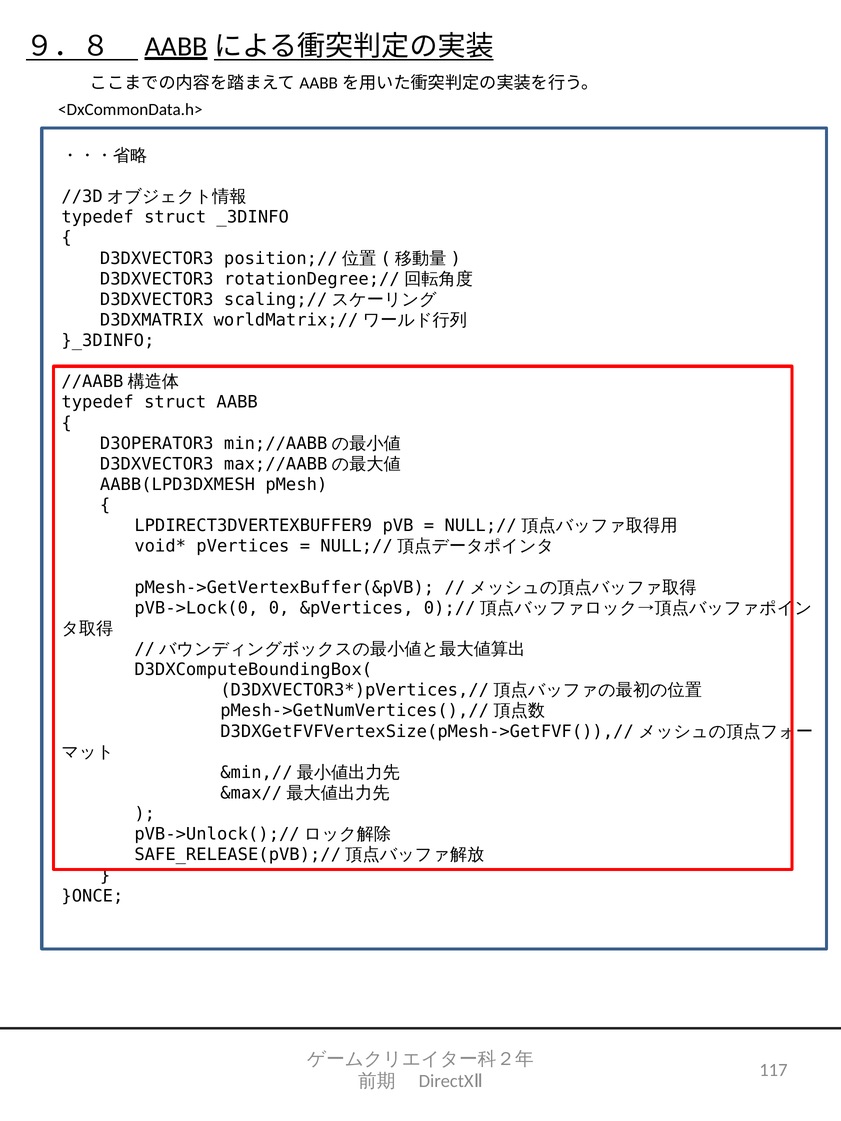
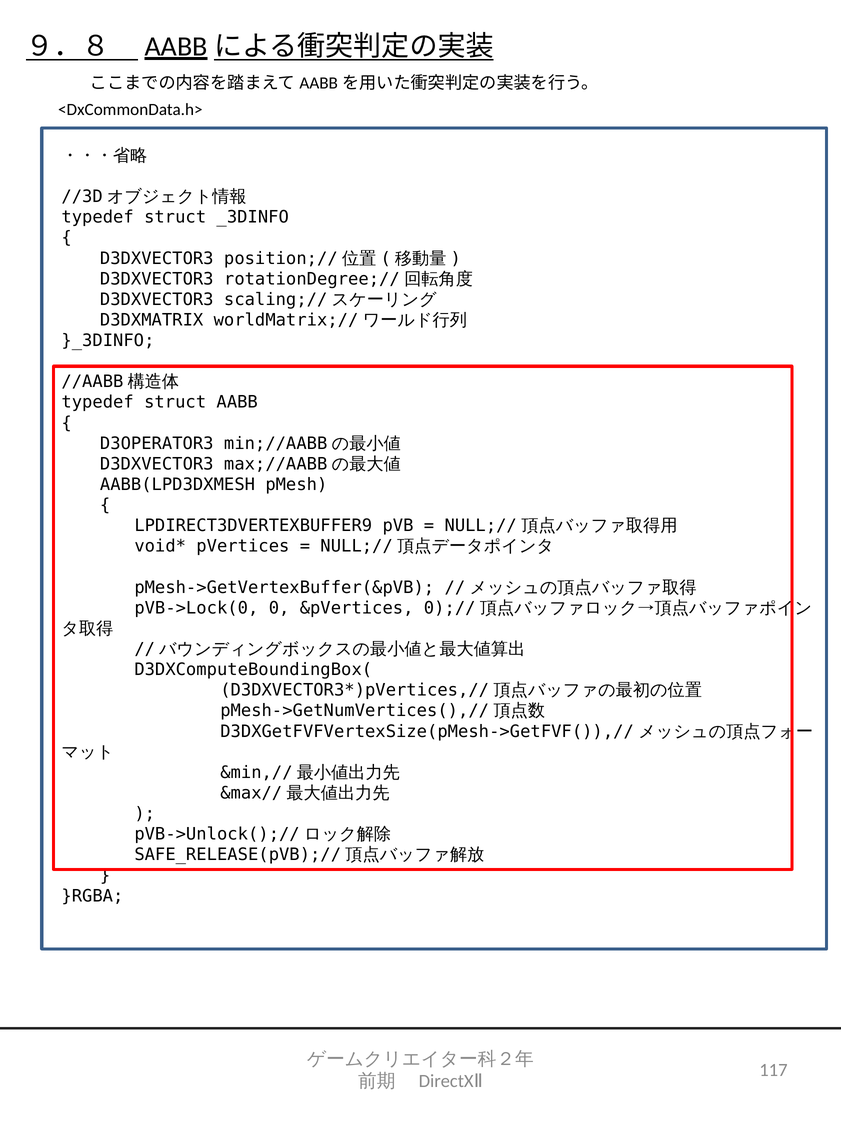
}ONCE: }ONCE -> }RGBA
